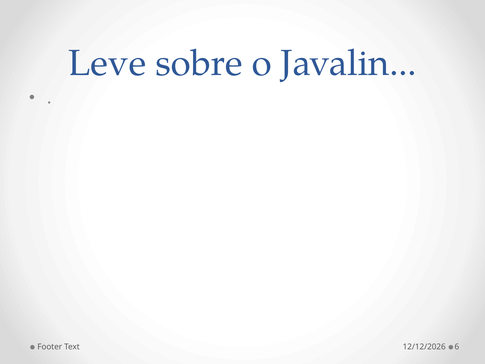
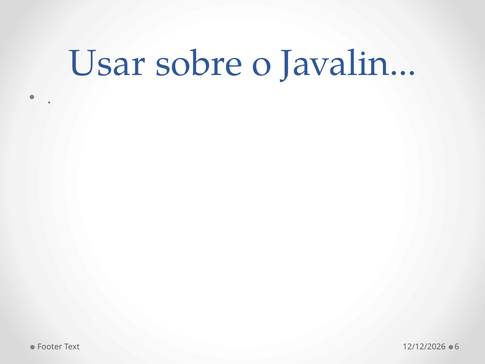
Leve: Leve -> Usar
